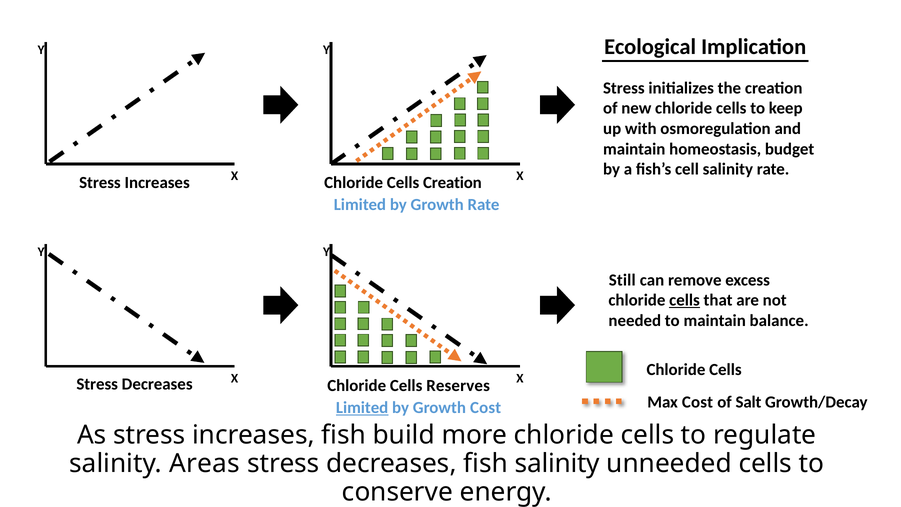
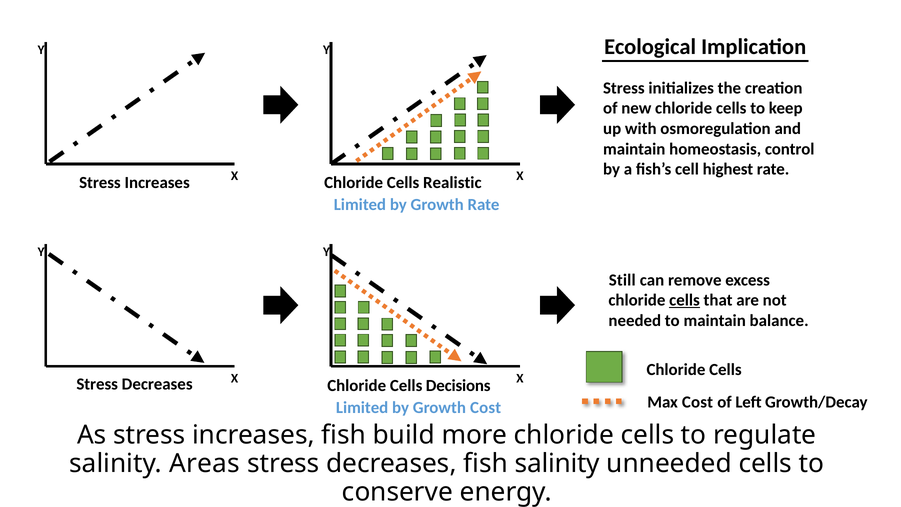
budget: budget -> control
cell salinity: salinity -> highest
Cells Creation: Creation -> Realistic
Reserves: Reserves -> Decisions
Salt: Salt -> Left
Limited at (362, 408) underline: present -> none
